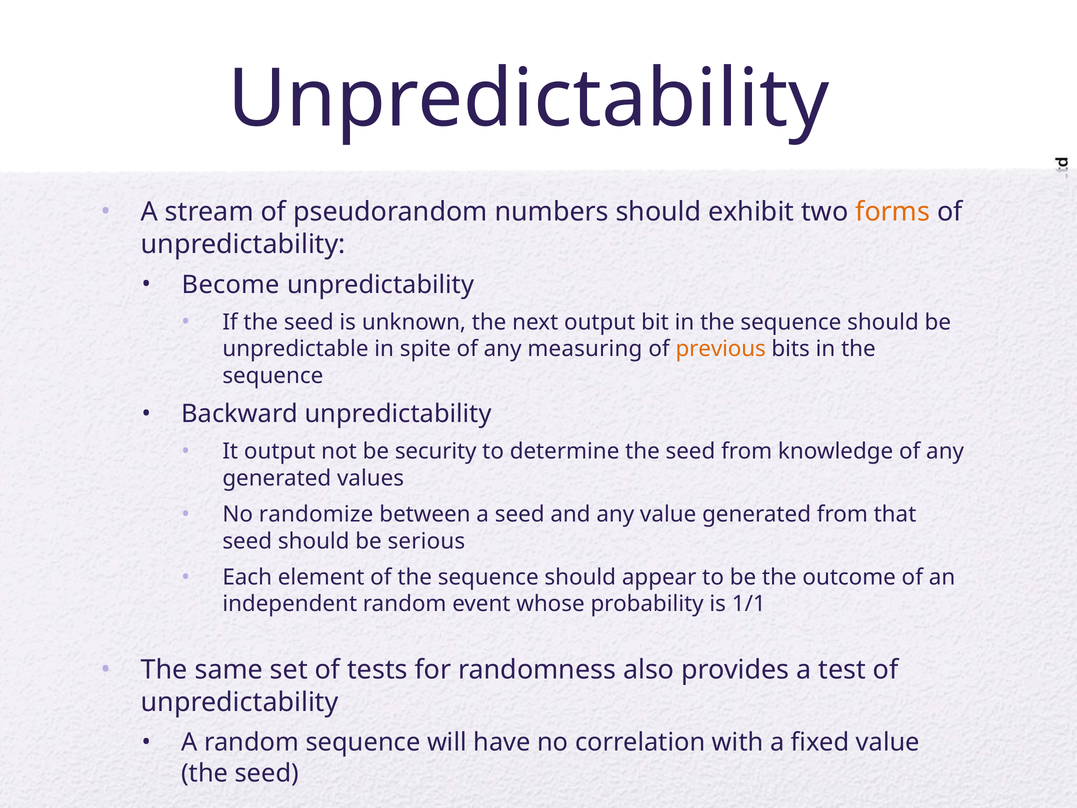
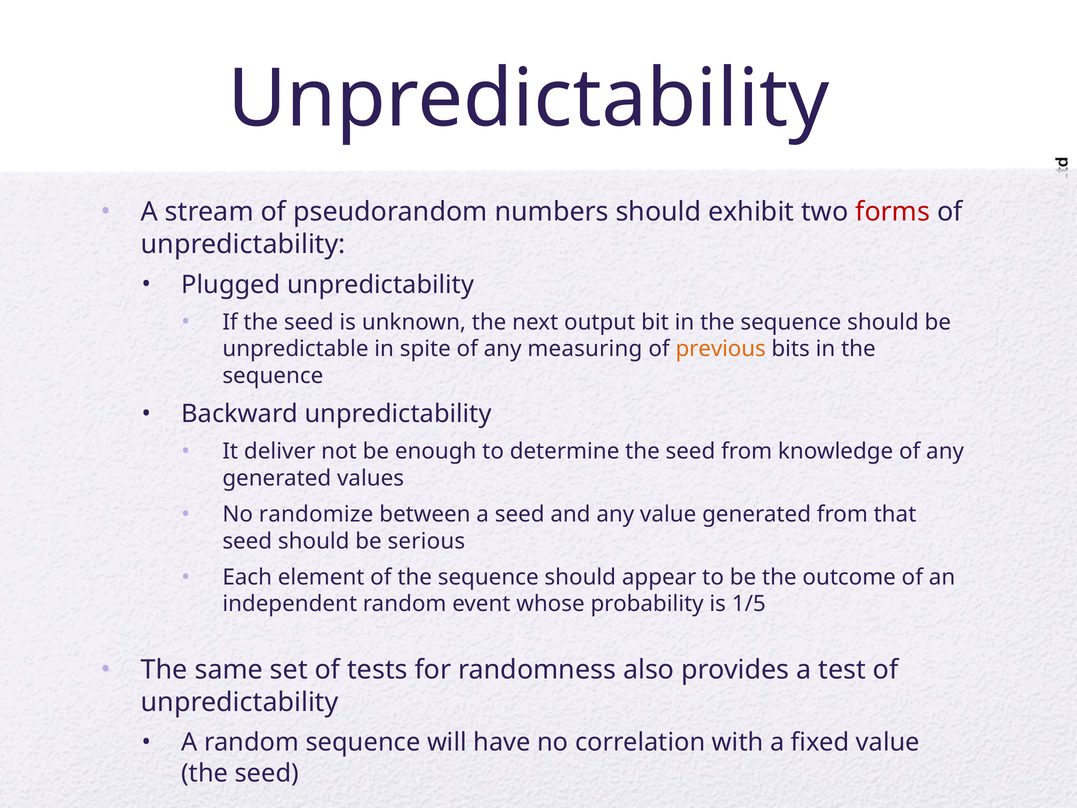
forms colour: orange -> red
Become: Become -> Plugged
It output: output -> deliver
security: security -> enough
1/1: 1/1 -> 1/5
